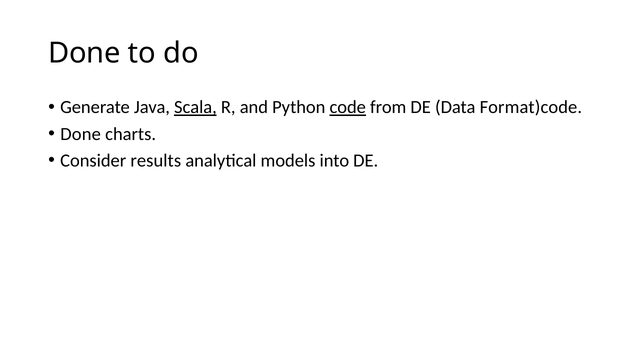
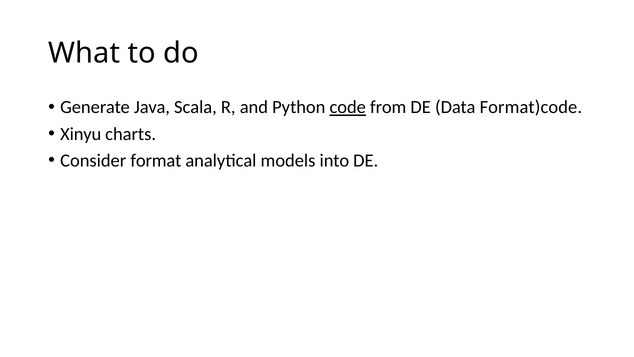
Done at (84, 53): Done -> What
Scala underline: present -> none
Done at (81, 134): Done -> Xinyu
results: results -> format
